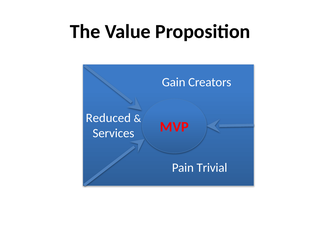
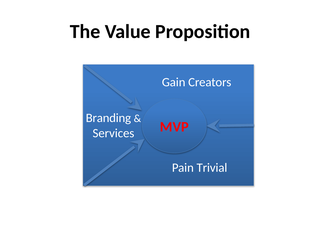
Reduced: Reduced -> Branding
